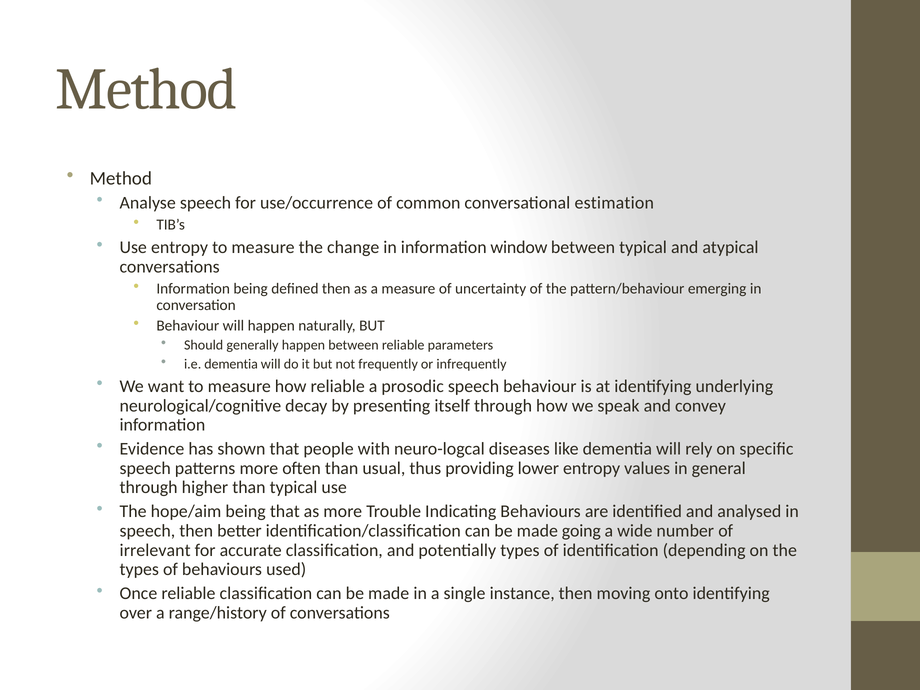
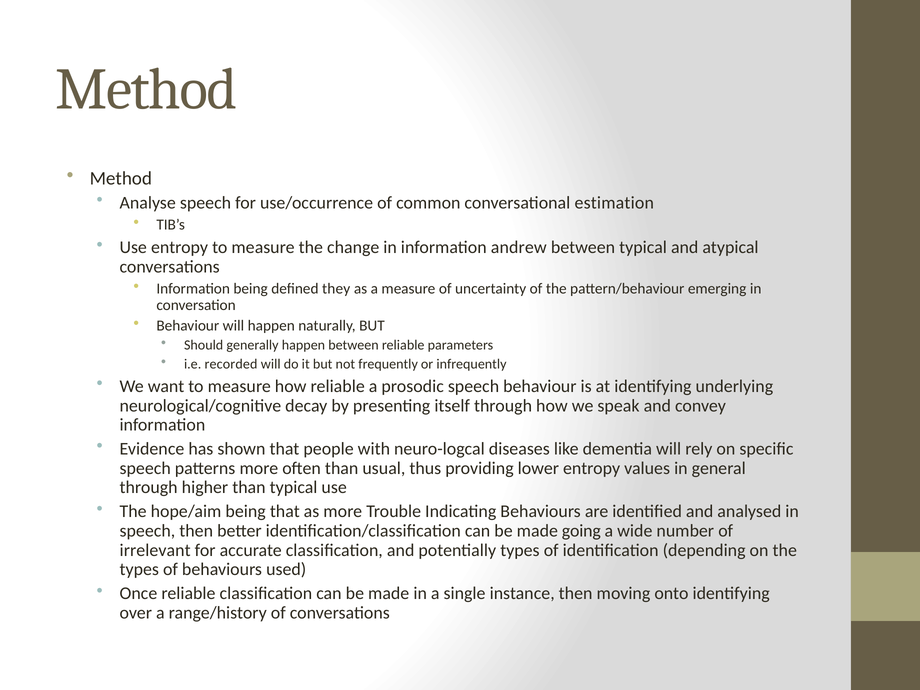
window: window -> andrew
defined then: then -> they
i.e dementia: dementia -> recorded
